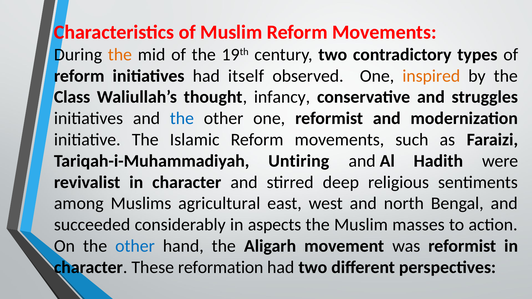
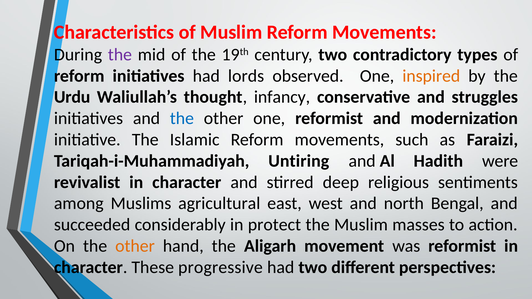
the at (120, 55) colour: orange -> purple
itself: itself -> lords
Class: Class -> Urdu
aspects: aspects -> protect
other at (135, 246) colour: blue -> orange
reformation: reformation -> progressive
